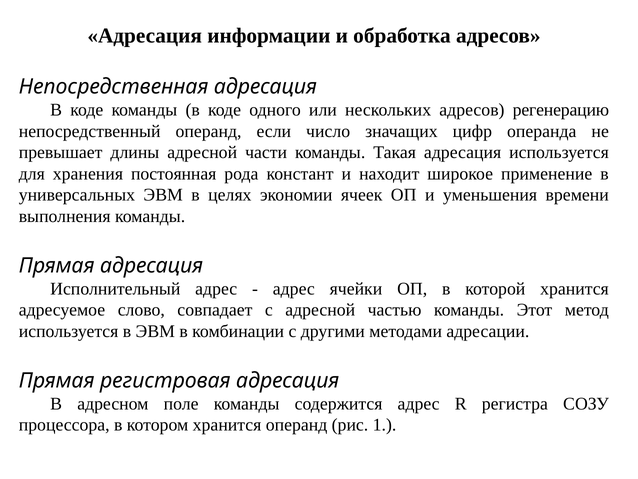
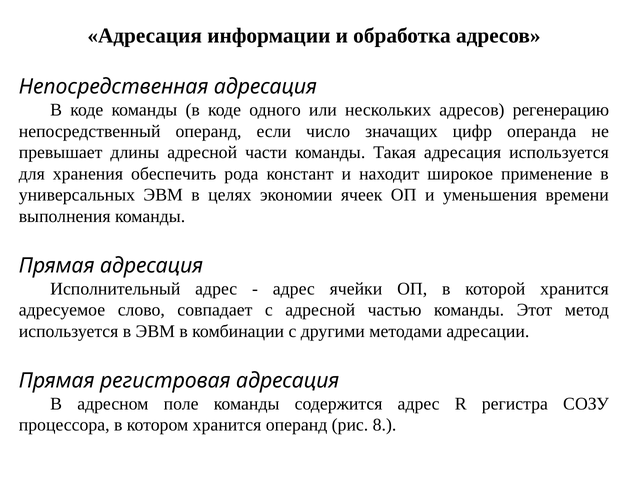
постоянная: постоянная -> обеспечить
1: 1 -> 8
